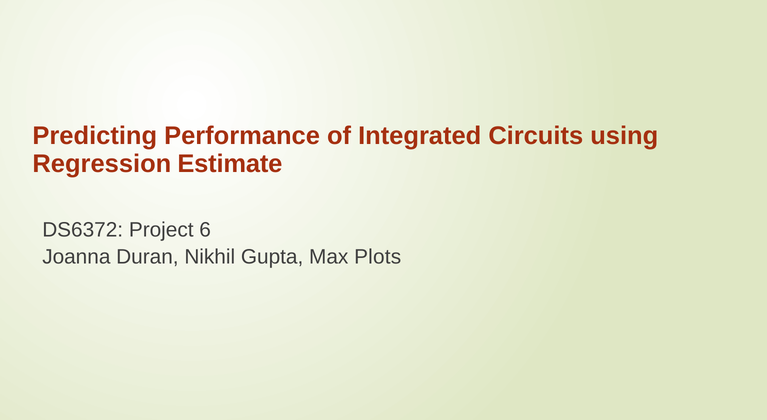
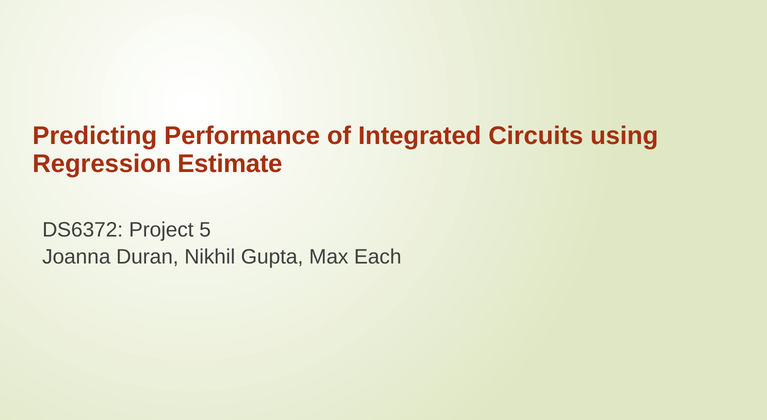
6: 6 -> 5
Plots: Plots -> Each
